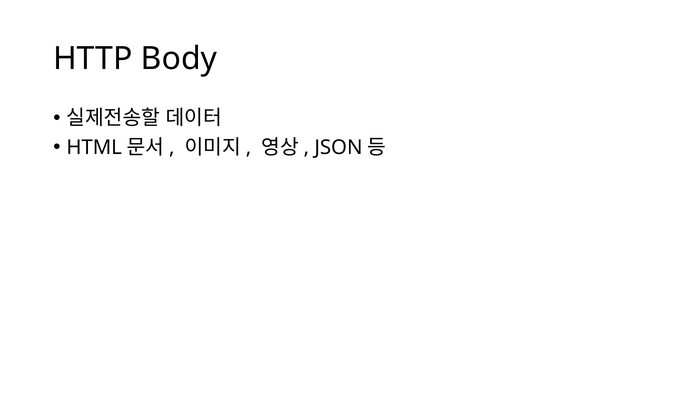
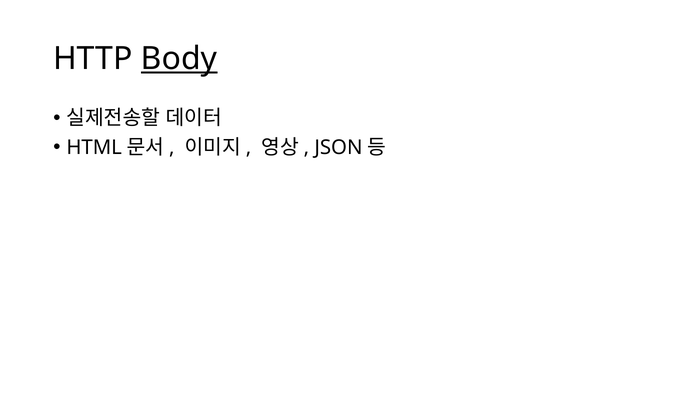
Body underline: none -> present
